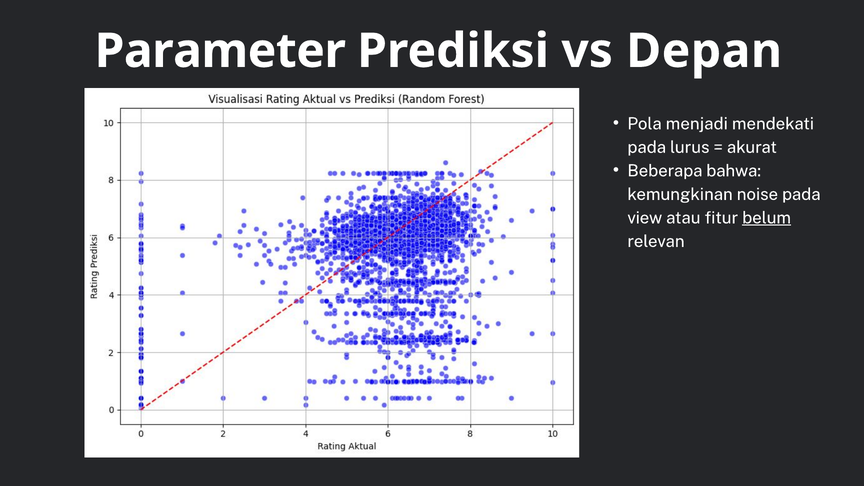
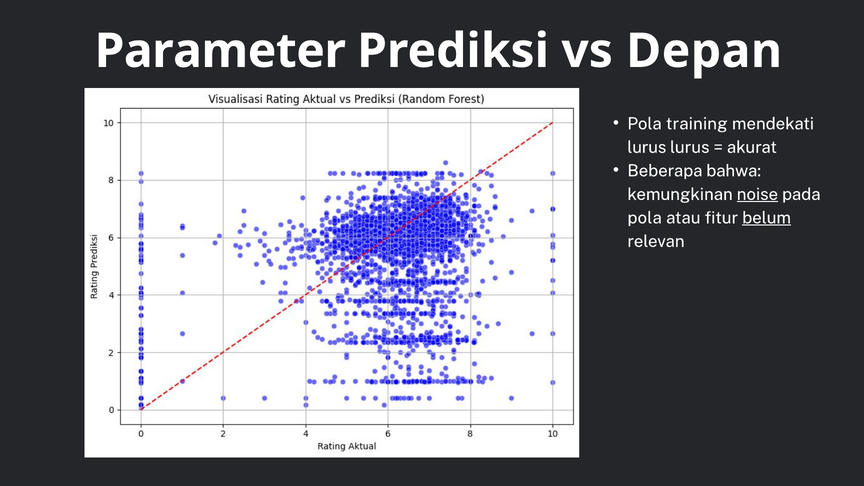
menjadi: menjadi -> training
pada at (647, 147): pada -> lurus
noise underline: none -> present
view at (645, 218): view -> pola
